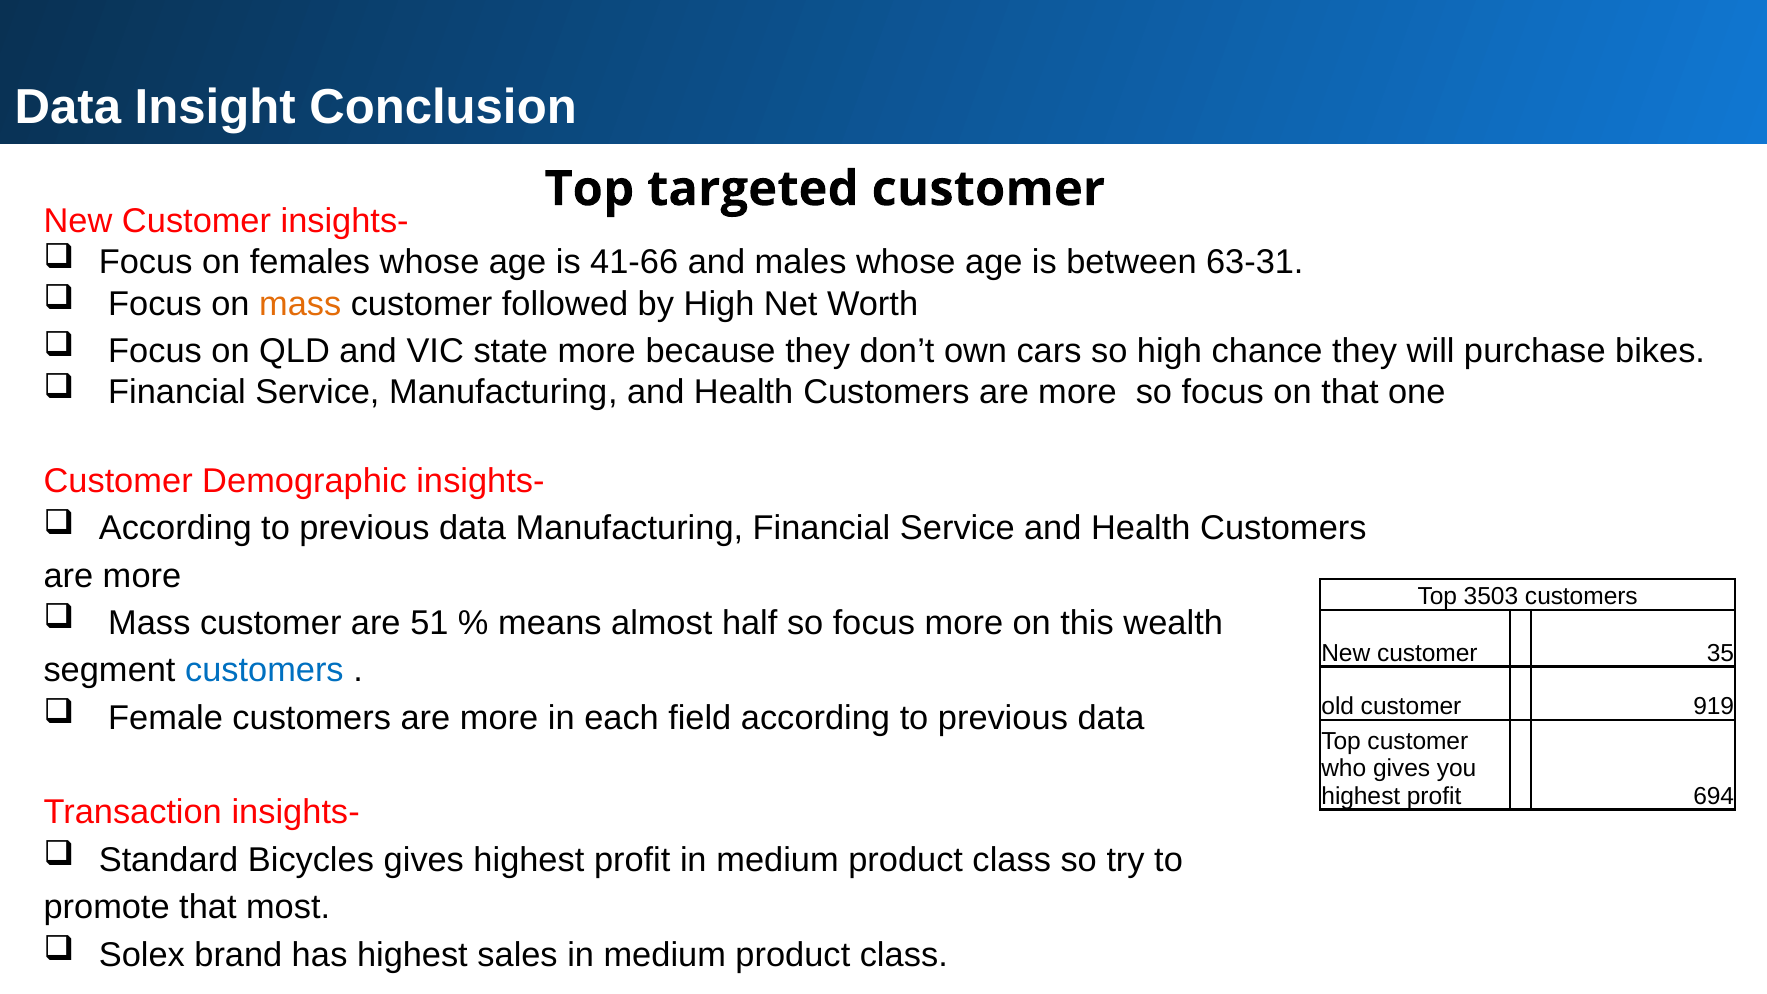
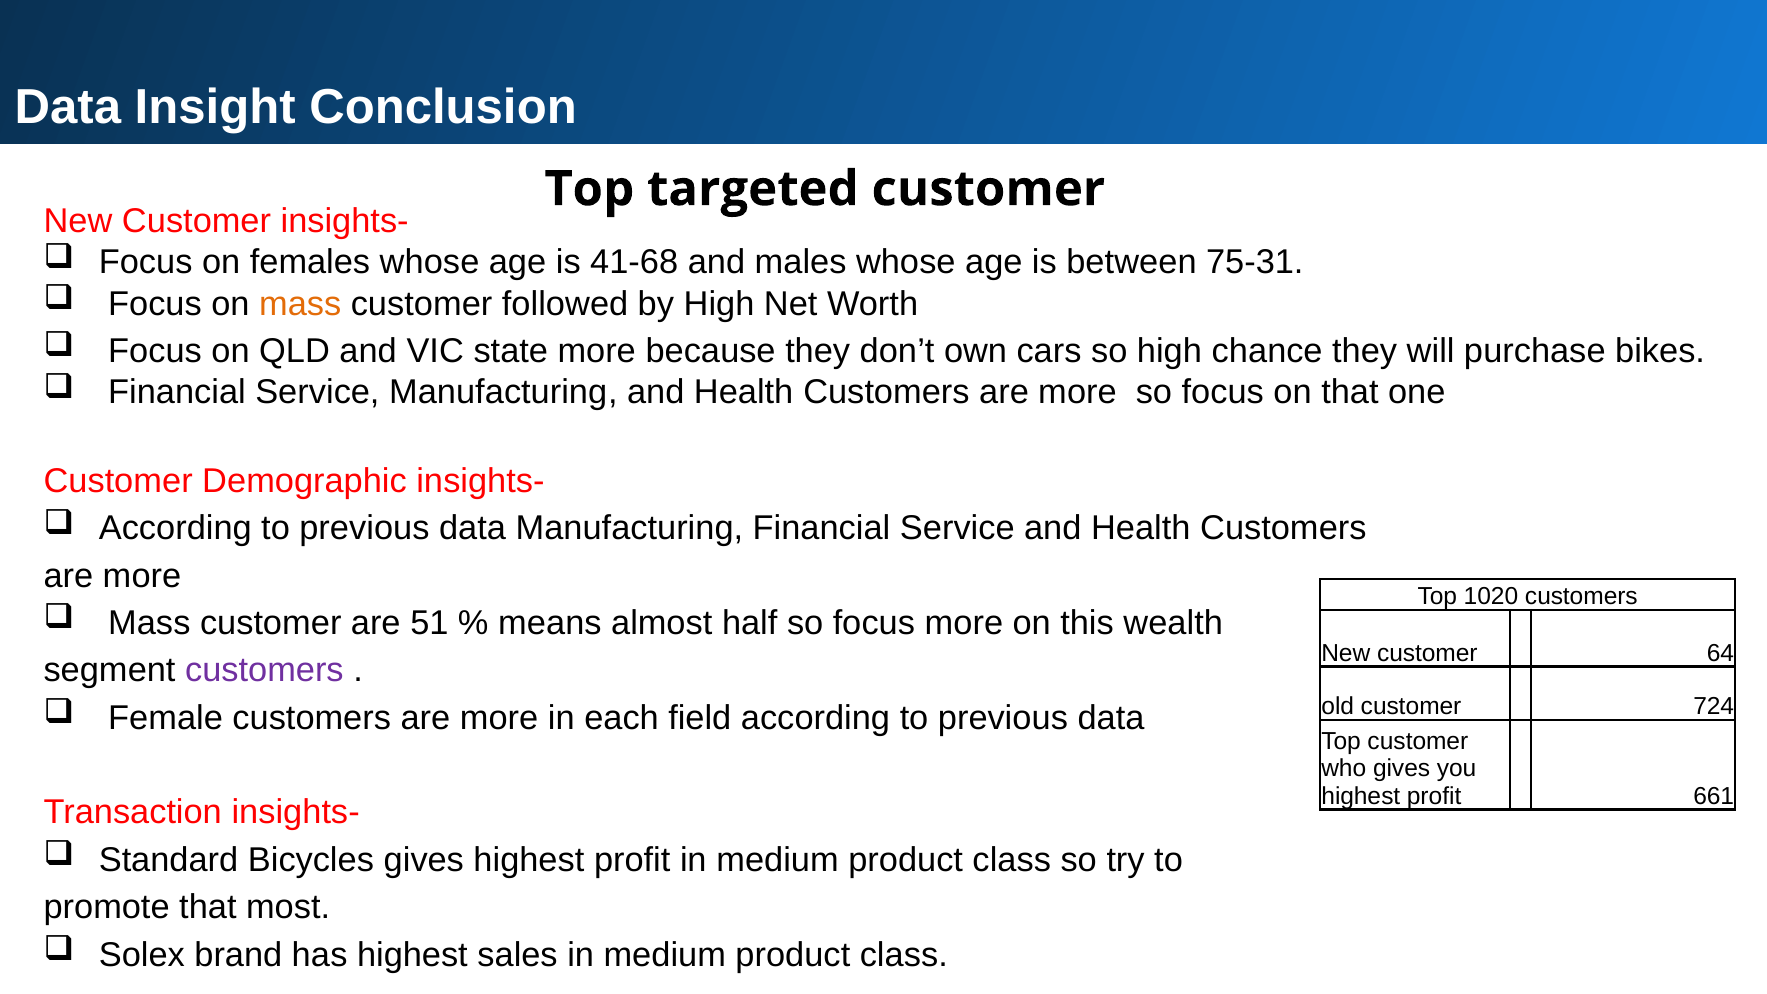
41-66: 41-66 -> 41-68
63-31: 63-31 -> 75-31
3503: 3503 -> 1020
35: 35 -> 64
customers at (264, 670) colour: blue -> purple
919: 919 -> 724
694: 694 -> 661
